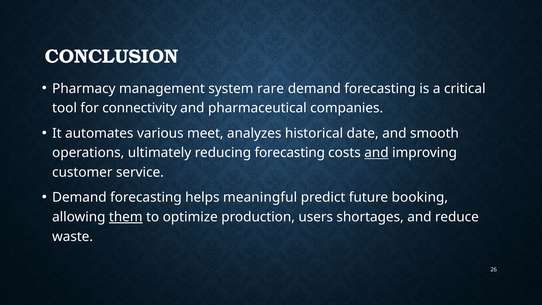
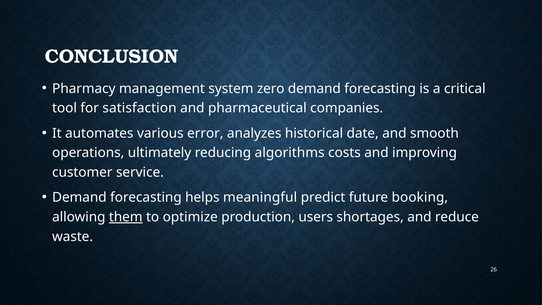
rare: rare -> zero
connectivity: connectivity -> satisfaction
meet: meet -> error
reducing forecasting: forecasting -> algorithms
and at (376, 153) underline: present -> none
